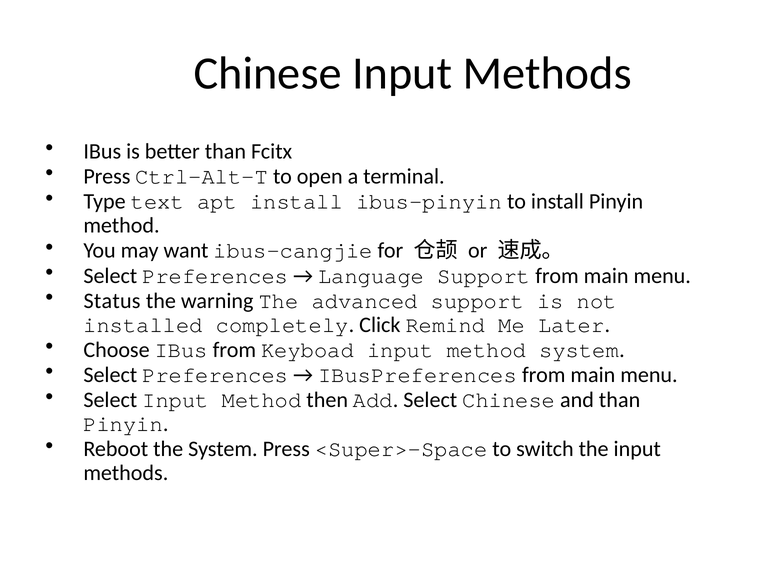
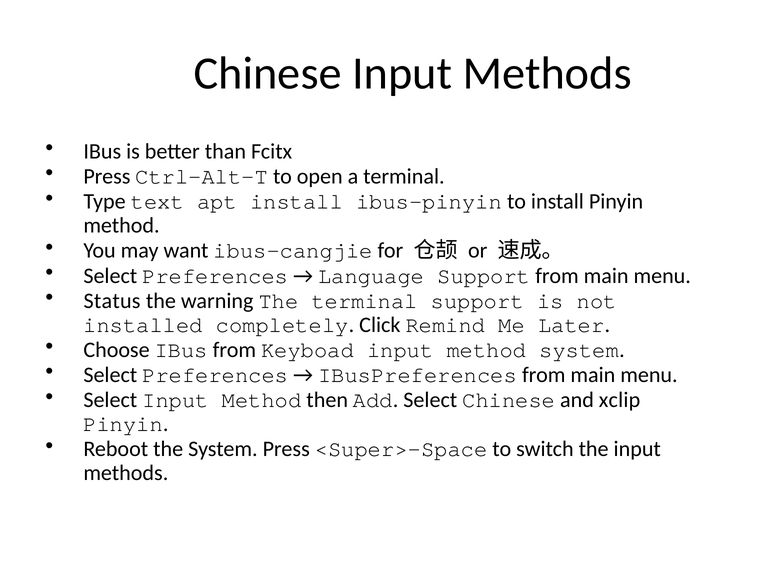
The advanced: advanced -> terminal
and than: than -> xclip
